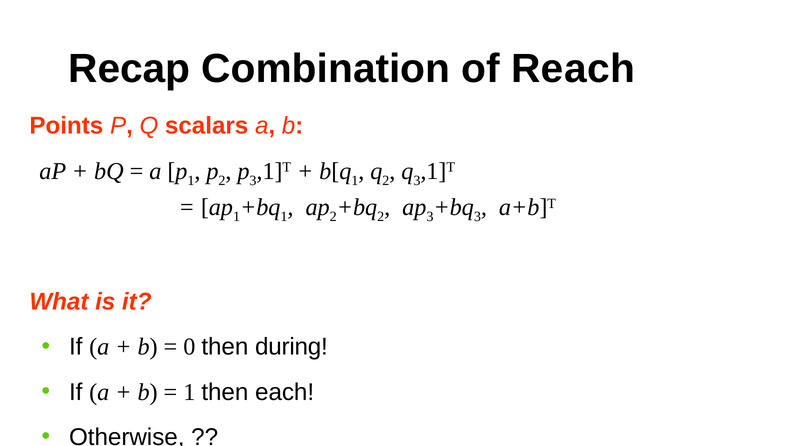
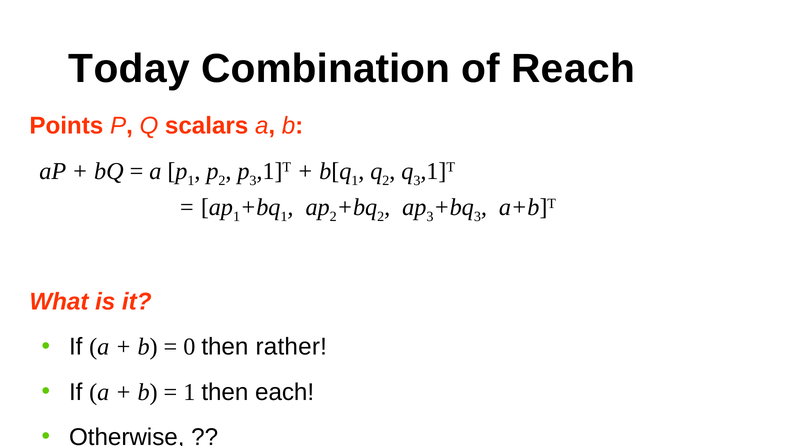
Recap: Recap -> Today
during: during -> rather
